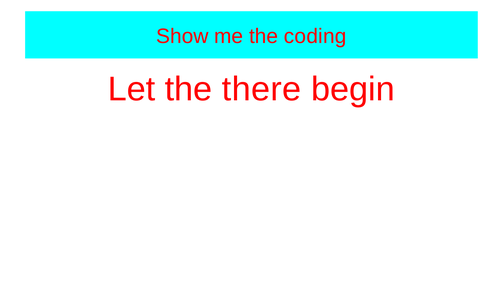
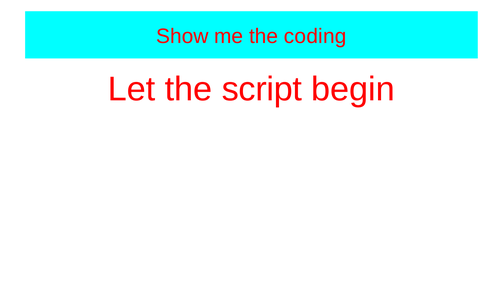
there: there -> script
